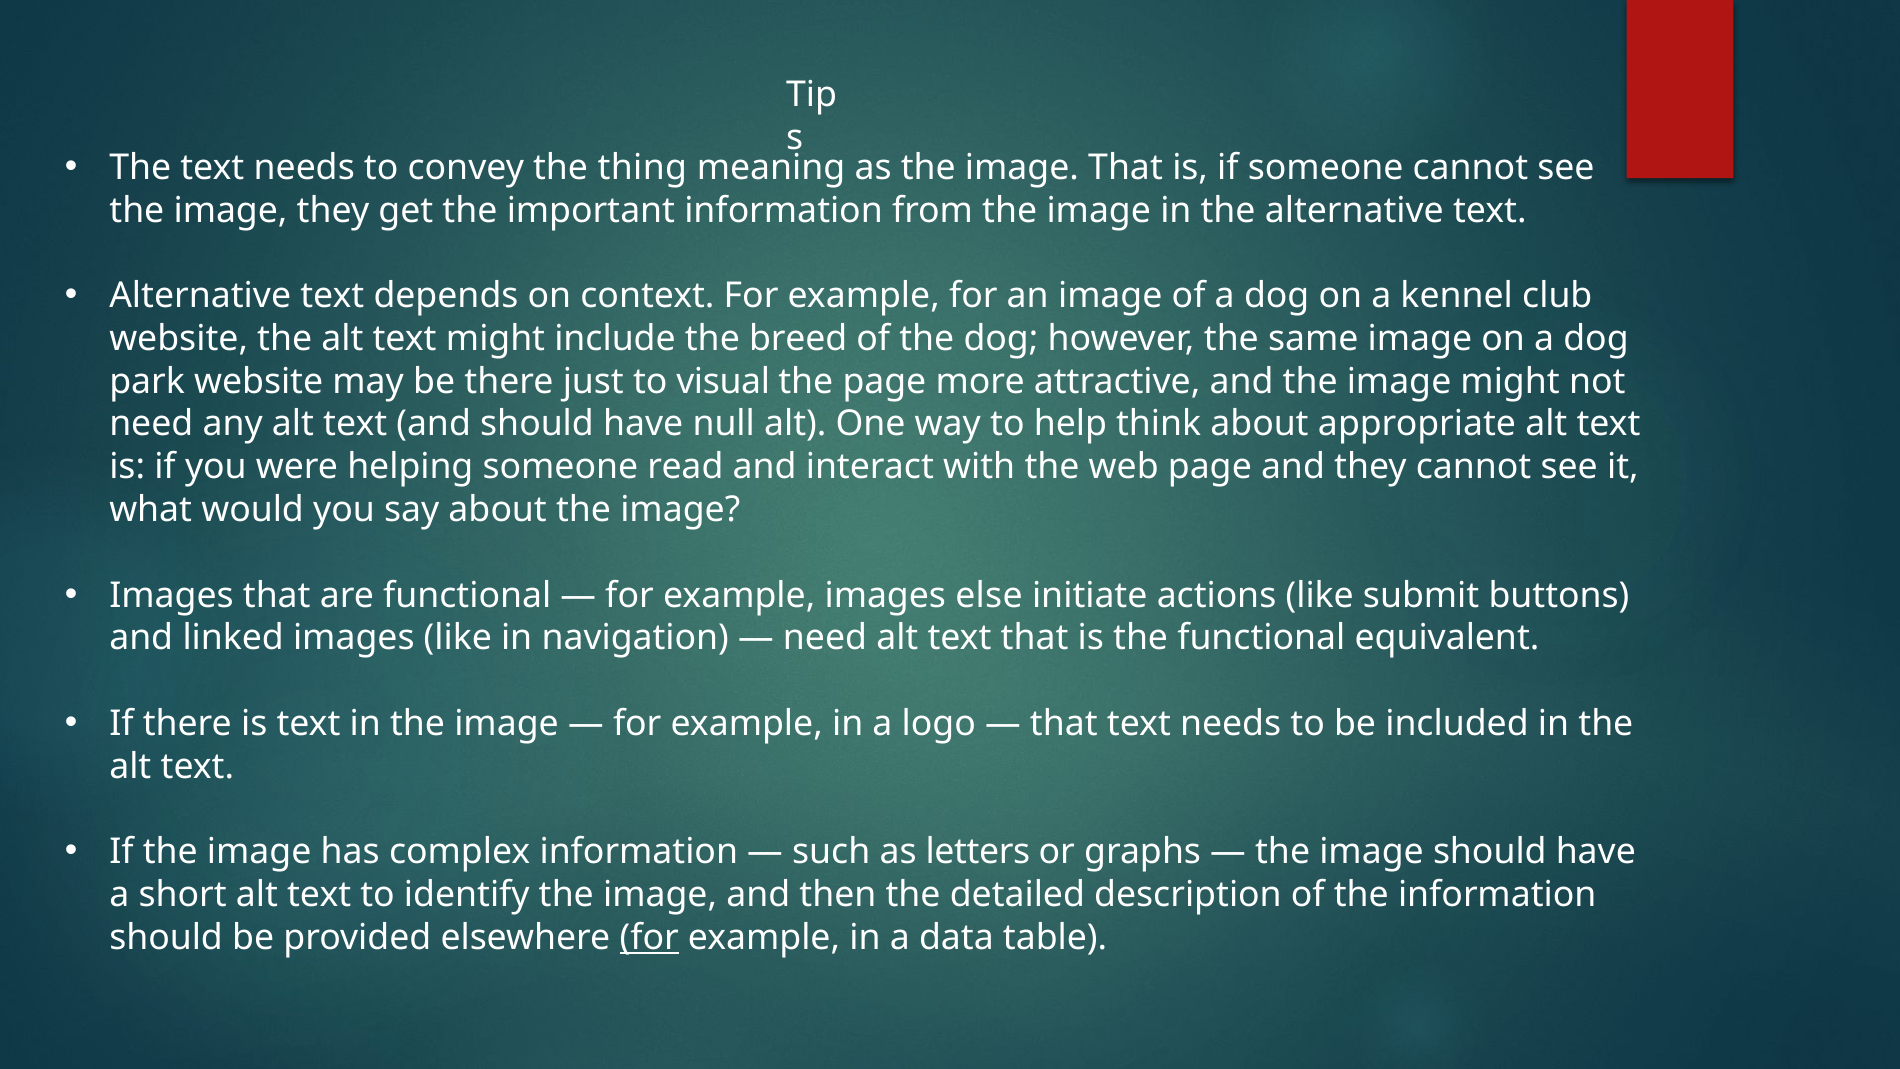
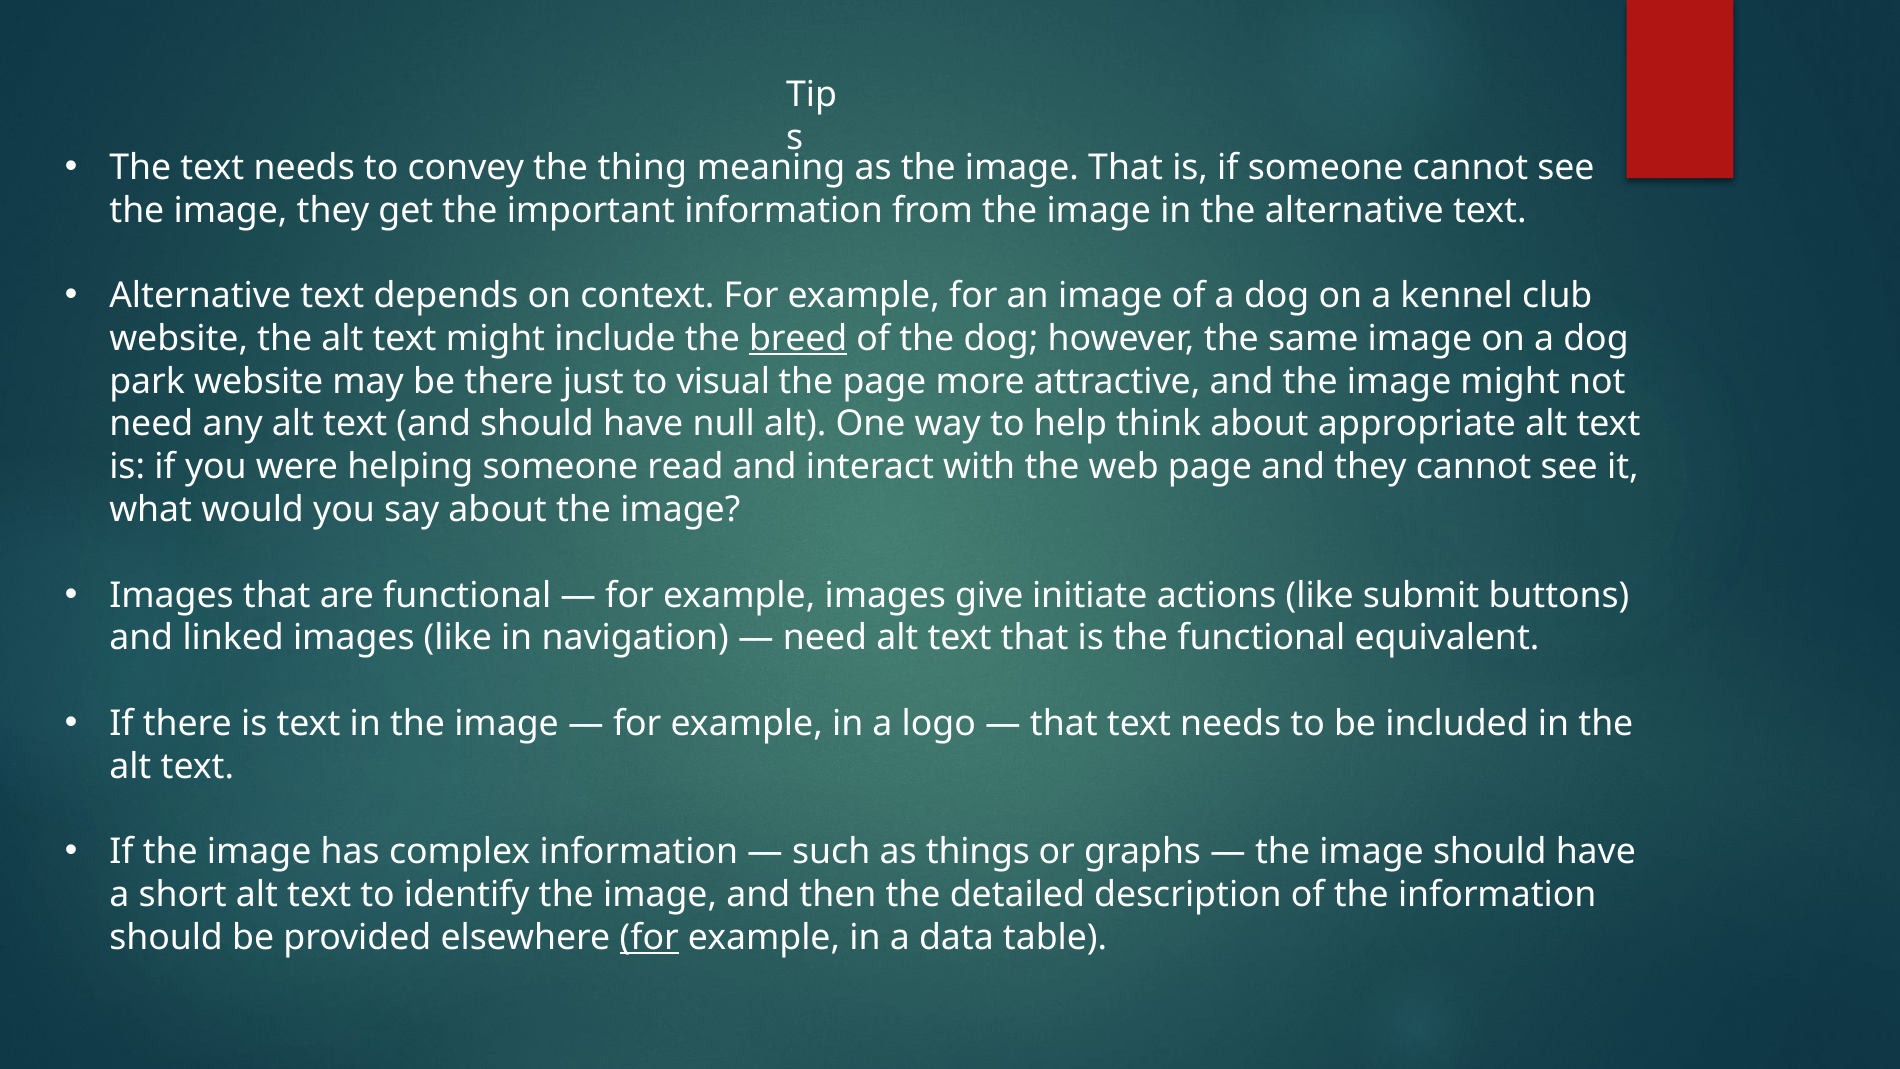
breed underline: none -> present
else: else -> give
letters: letters -> things
